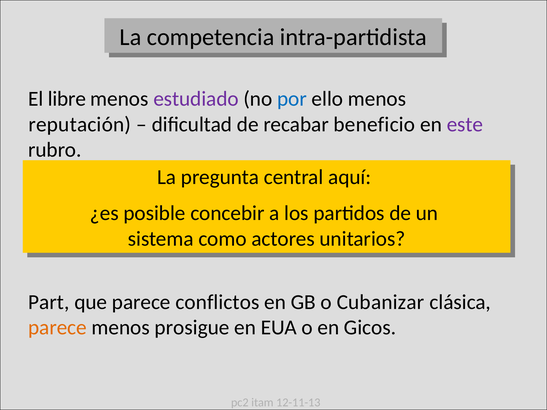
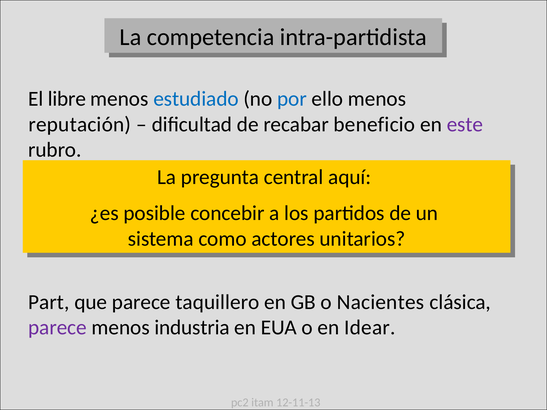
estudiado colour: purple -> blue
conflictos: conflictos -> taquillero
Cubanizar: Cubanizar -> Nacientes
parece at (57, 328) colour: orange -> purple
prosigue: prosigue -> industria
Gicos: Gicos -> Idear
